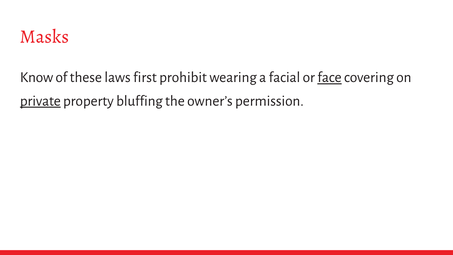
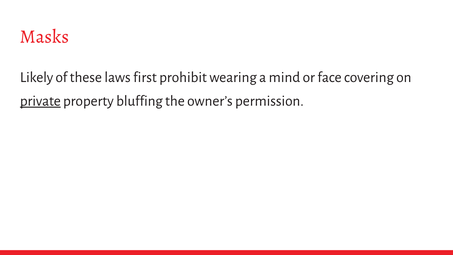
Know: Know -> Likely
facial: facial -> mind
face underline: present -> none
